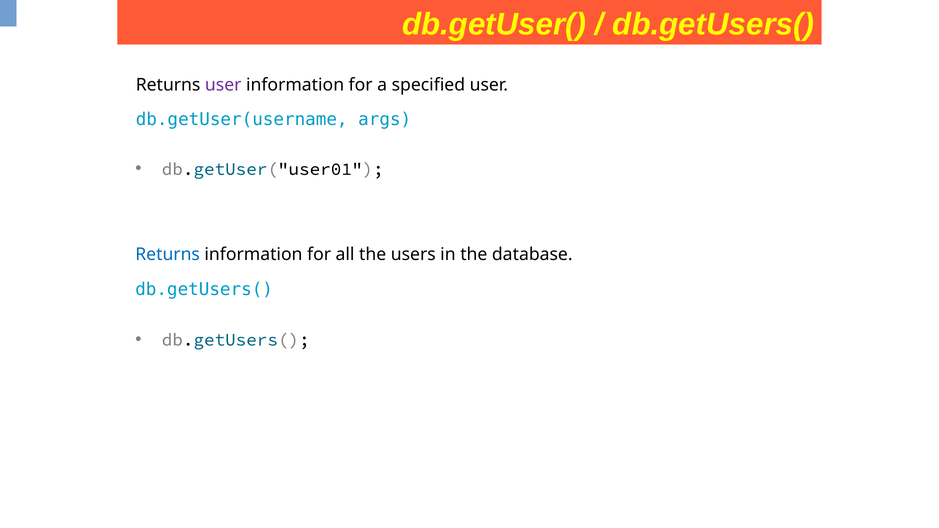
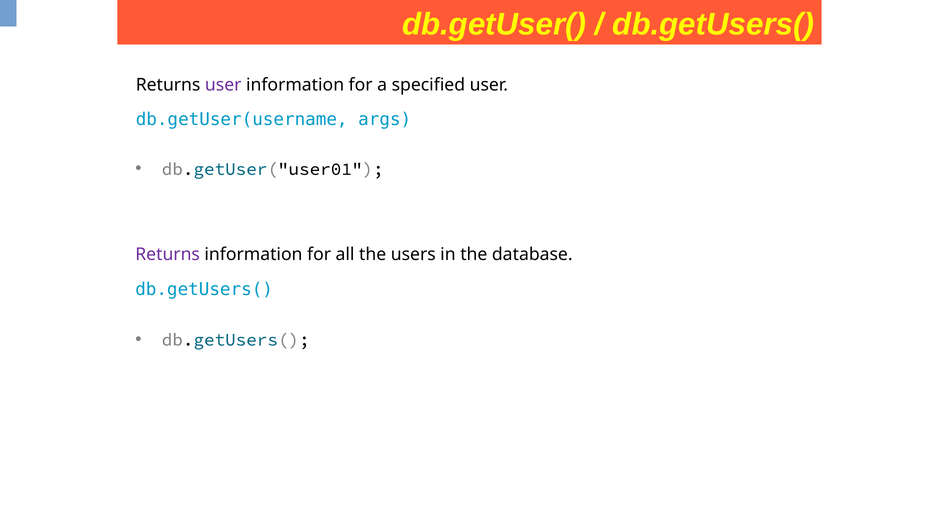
Returns at (168, 255) colour: blue -> purple
